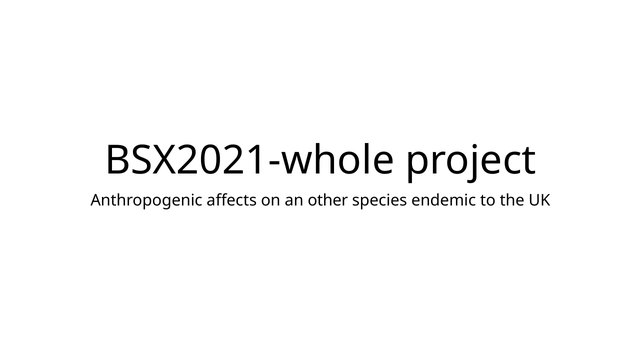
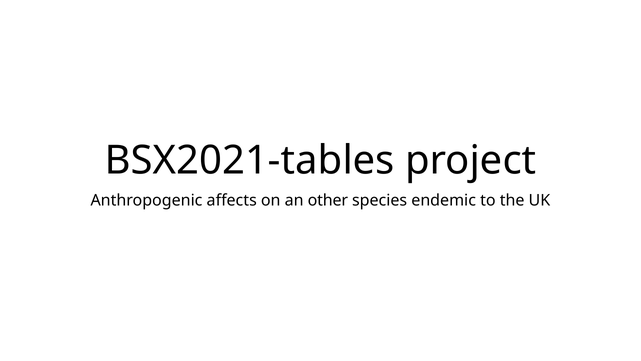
BSX2021-whole: BSX2021-whole -> BSX2021-tables
